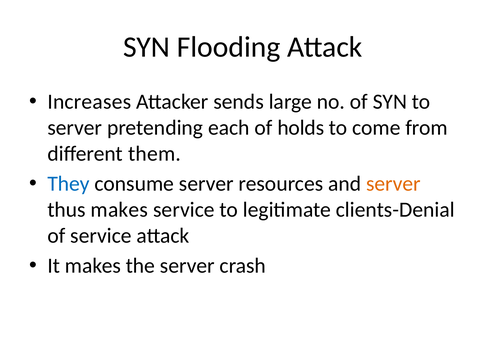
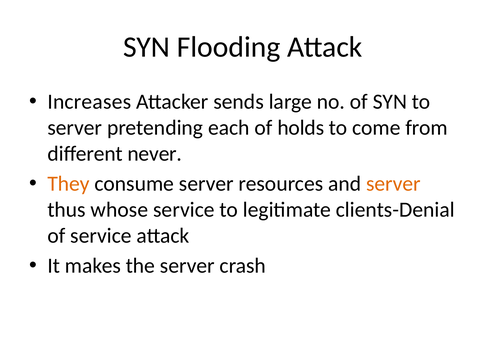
them: them -> never
They colour: blue -> orange
thus makes: makes -> whose
